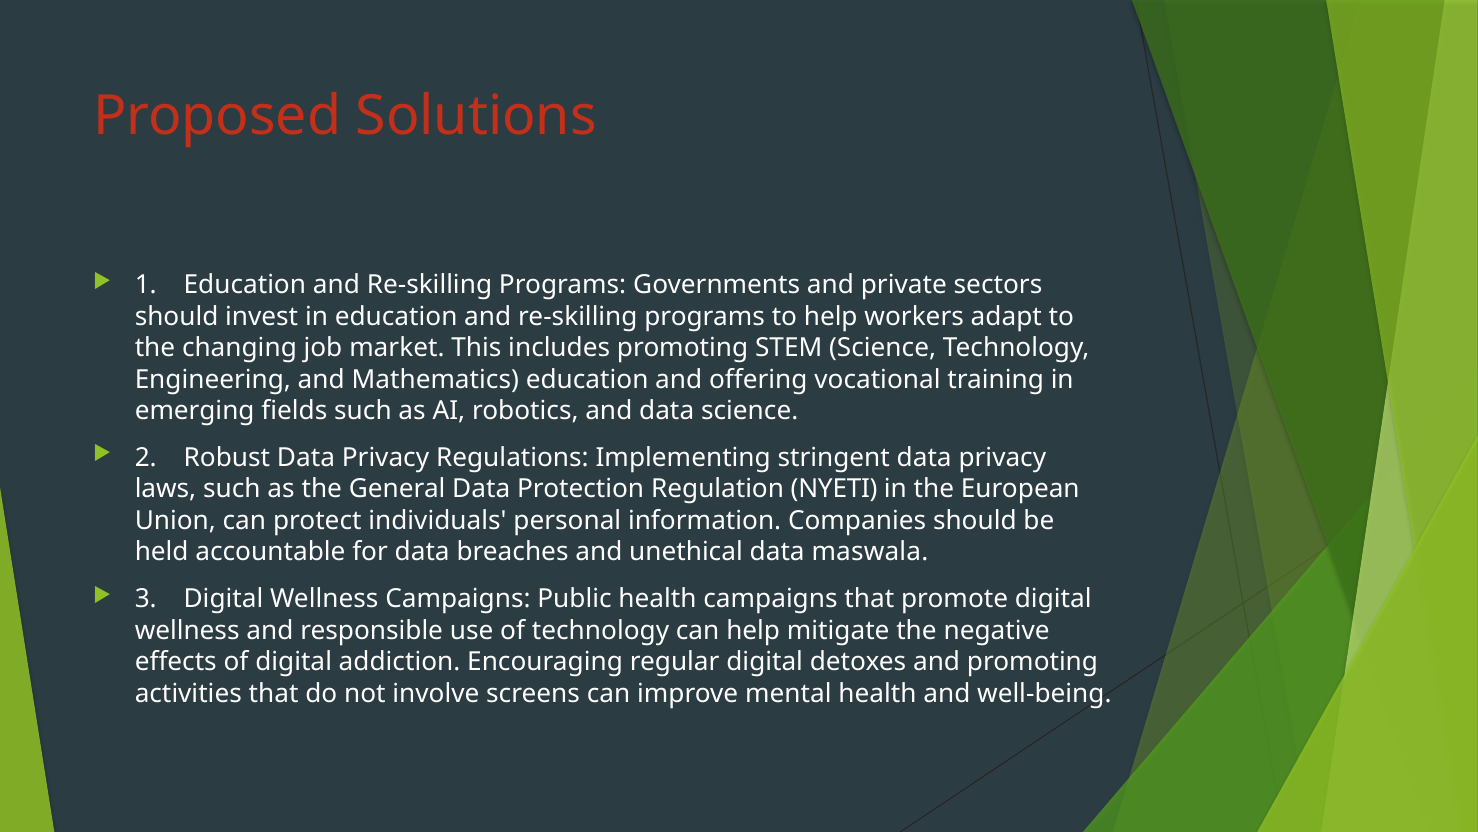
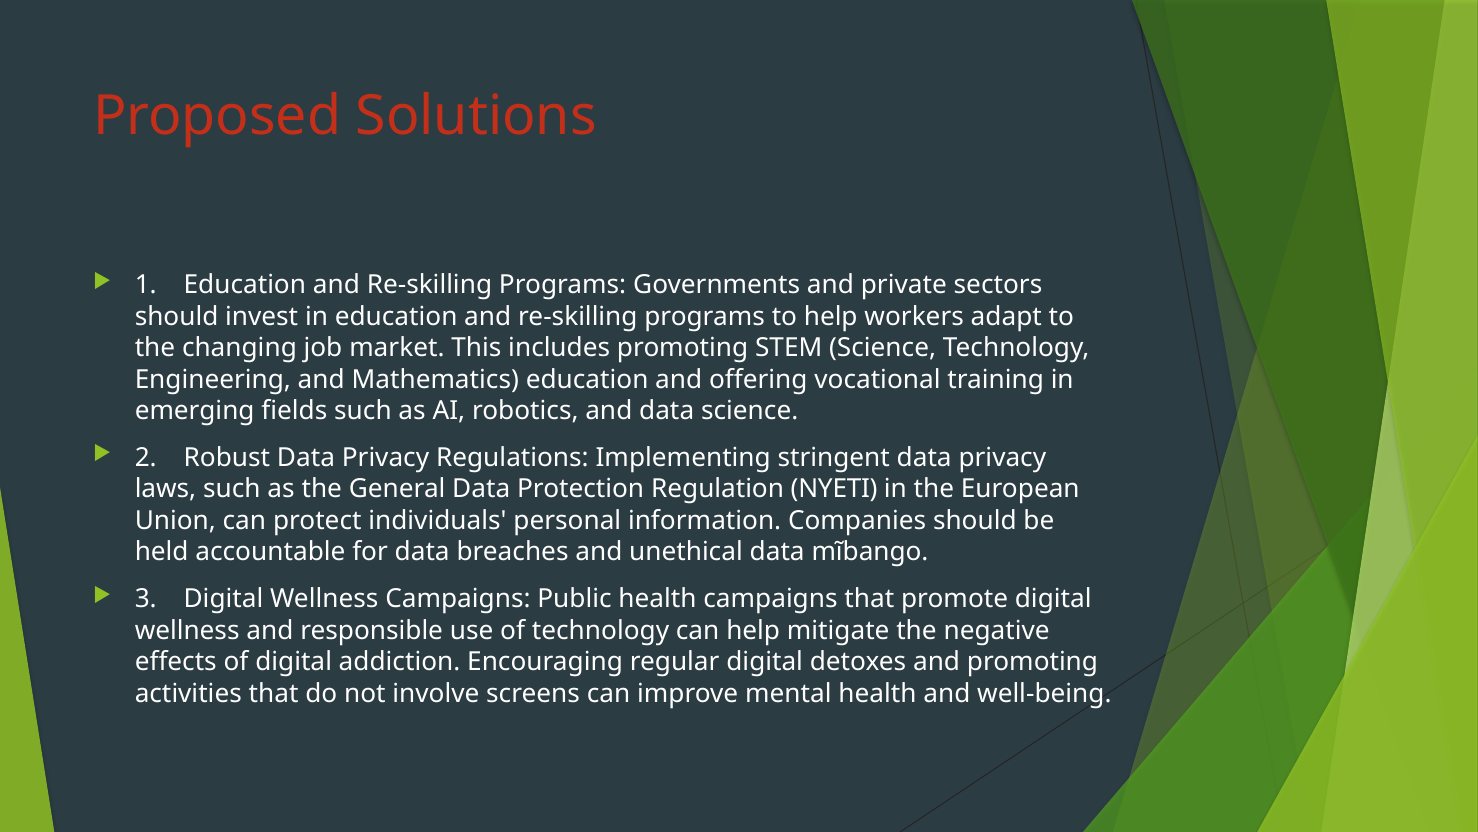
maswala: maswala -> mĩbango
